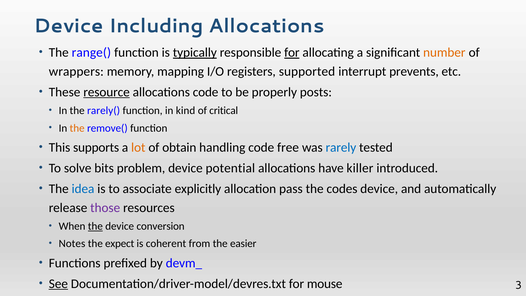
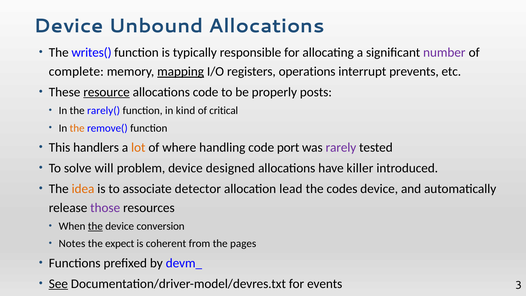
Including: Including -> Unbound
range(: range( -> writes(
typically underline: present -> none
for at (292, 53) underline: present -> none
number colour: orange -> purple
wrappers: wrappers -> complete
mapping underline: none -> present
supported: supported -> operations
supports: supports -> handlers
obtain: obtain -> where
free: free -> port
rarely colour: blue -> purple
bits: bits -> will
potential: potential -> designed
idea colour: blue -> orange
explicitly: explicitly -> detector
pass: pass -> lead
easier: easier -> pages
mouse: mouse -> events
